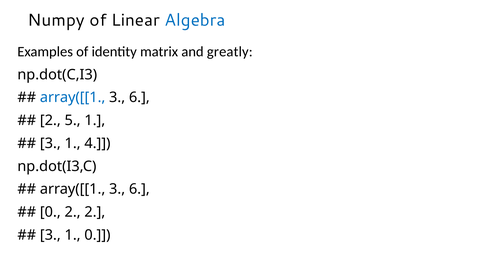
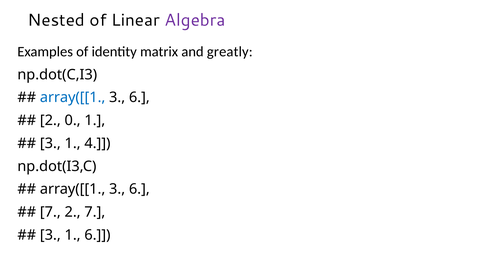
Numpy: Numpy -> Nested
Algebra colour: blue -> purple
5: 5 -> 0
0 at (50, 213): 0 -> 7
2 2: 2 -> 7
1 0: 0 -> 6
